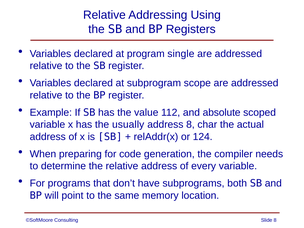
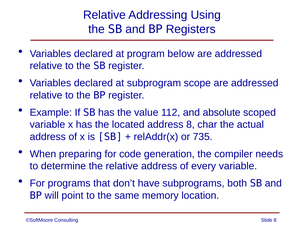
single: single -> below
usually: usually -> located
124: 124 -> 735
